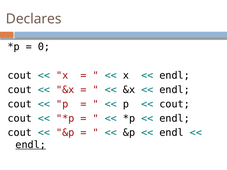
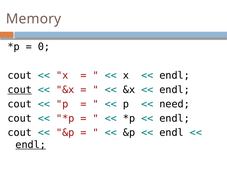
Declares: Declares -> Memory
cout at (20, 90) underline: none -> present
cout at (175, 104): cout -> need
